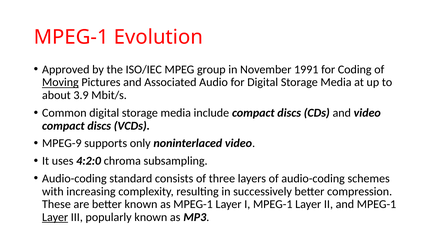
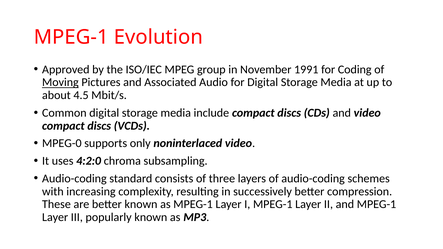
3.9: 3.9 -> 4.5
MPEG-9: MPEG-9 -> MPEG-0
Layer at (55, 217) underline: present -> none
